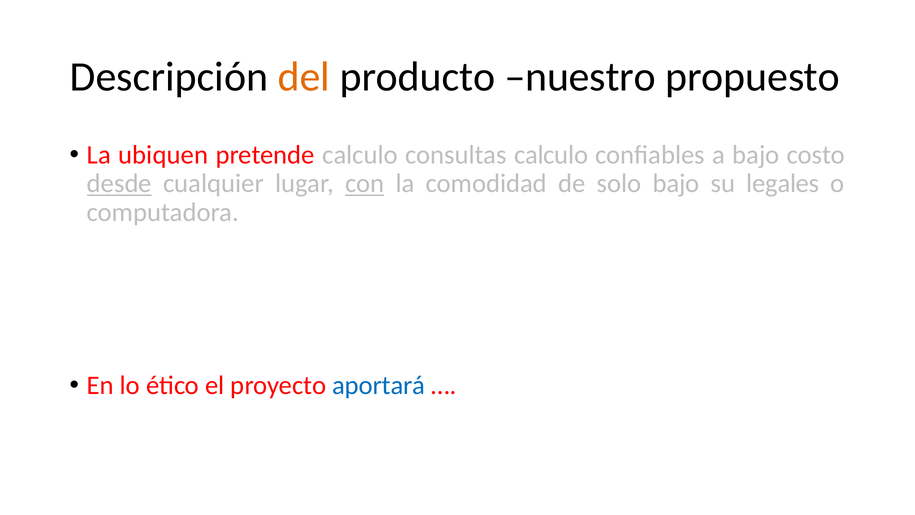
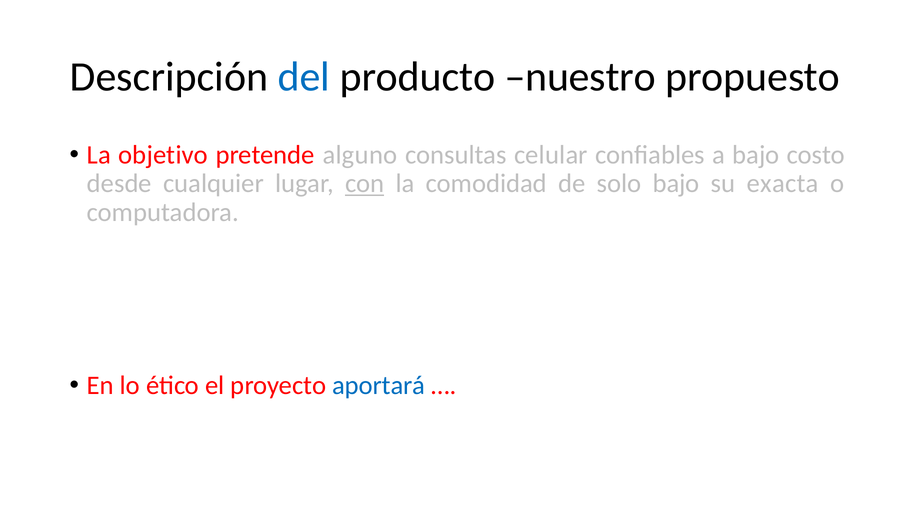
del colour: orange -> blue
ubiquen: ubiquen -> objetivo
pretende calculo: calculo -> alguno
consultas calculo: calculo -> celular
desde underline: present -> none
legales: legales -> exacta
